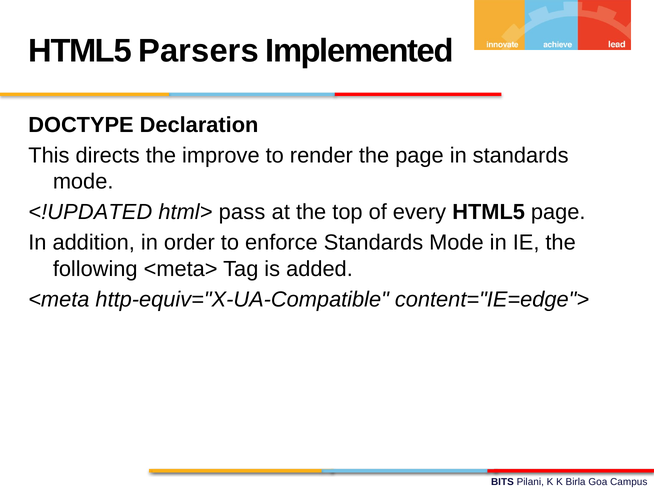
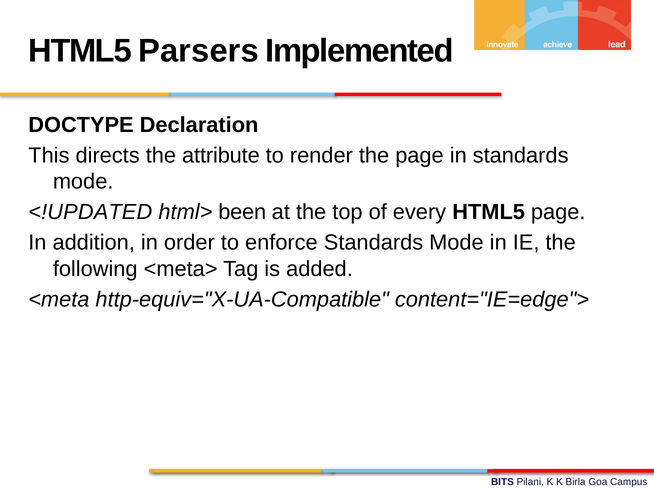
improve: improve -> attribute
pass: pass -> been
